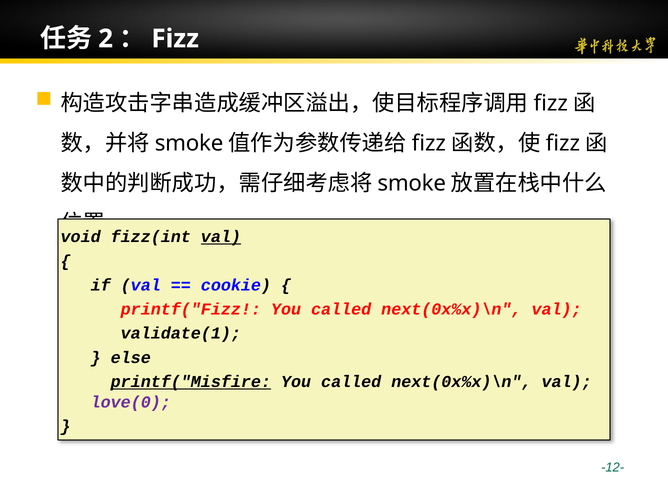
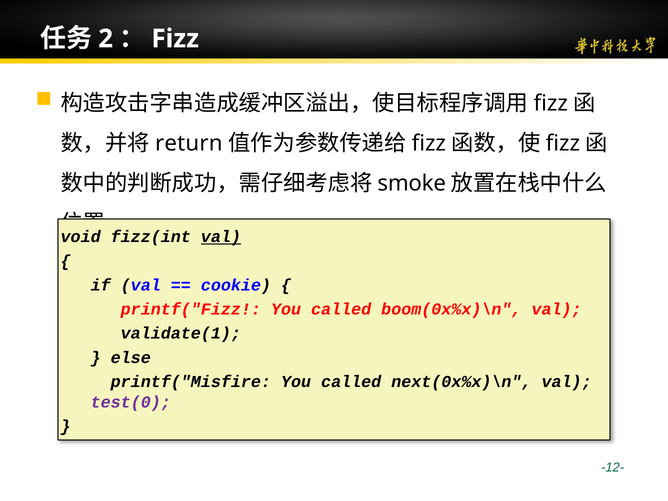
smoke at (189, 143): smoke -> return
printf("Fizz You called next(0x%x)\n: next(0x%x)\n -> boom(0x%x)\n
printf("Misfire underline: present -> none
love(0: love(0 -> test(0
